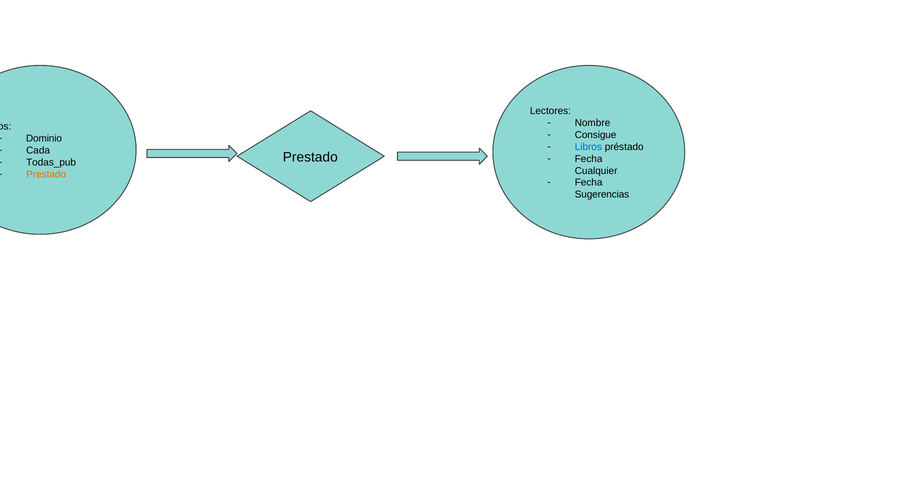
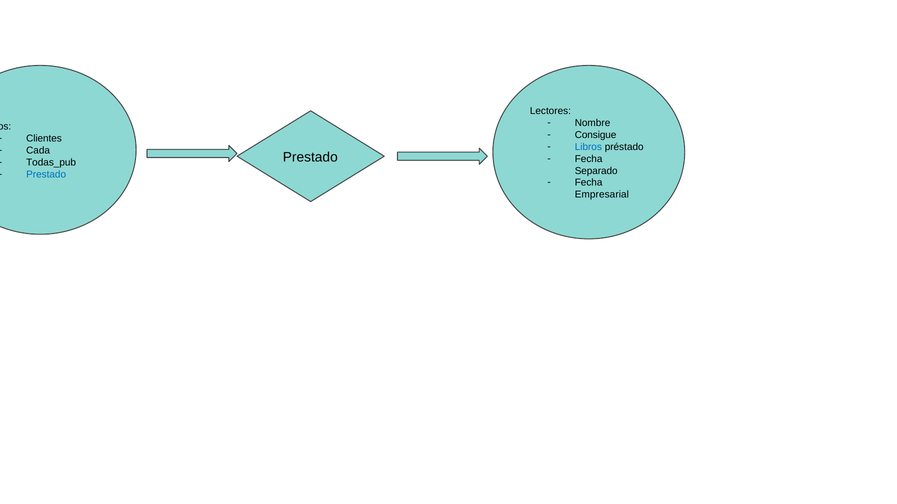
Dominio: Dominio -> Clientes
Cualquier: Cualquier -> Separado
Prestado at (46, 175) colour: orange -> blue
Sugerencias: Sugerencias -> Empresarial
